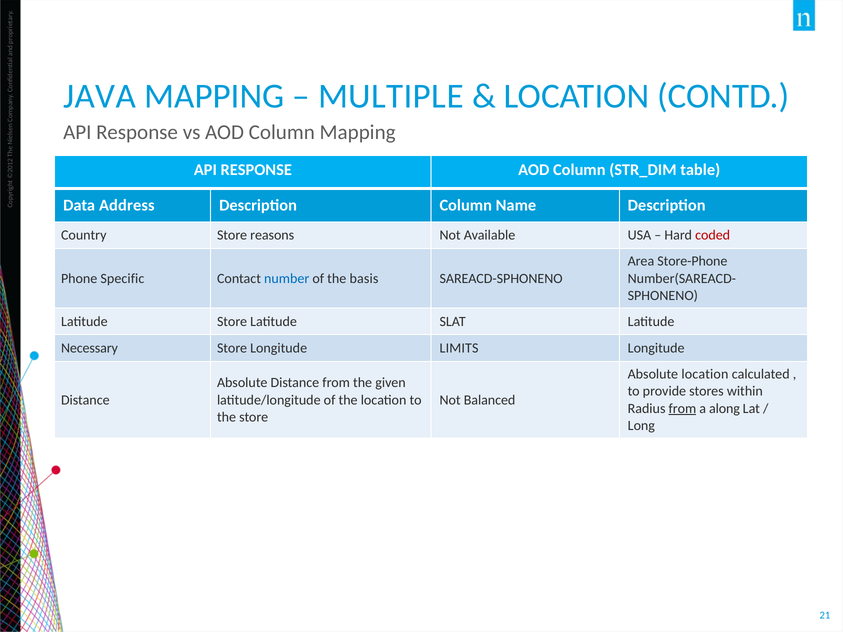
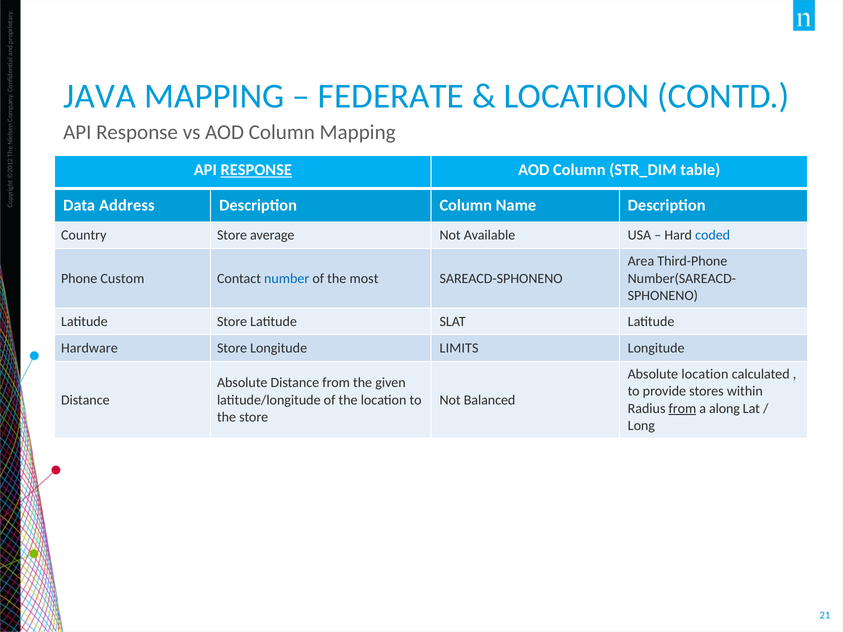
MULTIPLE: MULTIPLE -> FEDERATE
RESPONSE at (256, 170) underline: none -> present
reasons: reasons -> average
coded colour: red -> blue
Store-Phone: Store-Phone -> Third-Phone
Specific: Specific -> Custom
basis: basis -> most
Necessary: Necessary -> Hardware
